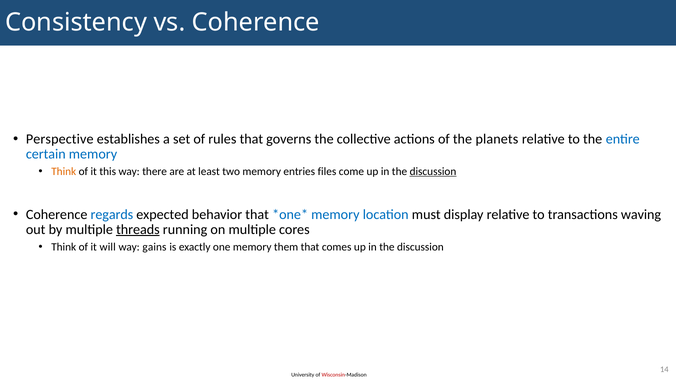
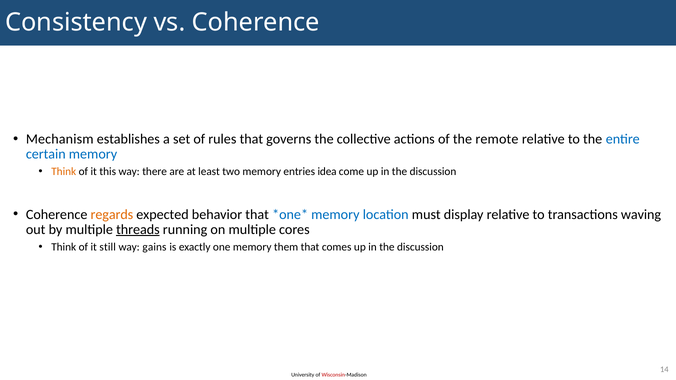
Perspective: Perspective -> Mechanism
planets: planets -> remote
files: files -> idea
discussion at (433, 172) underline: present -> none
regards colour: blue -> orange
will: will -> still
